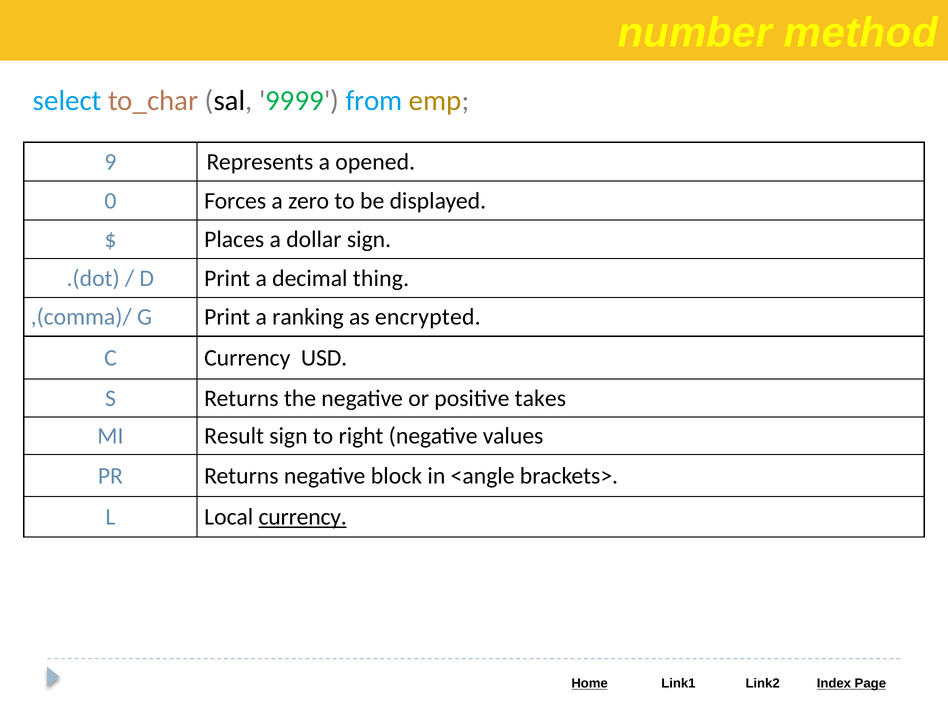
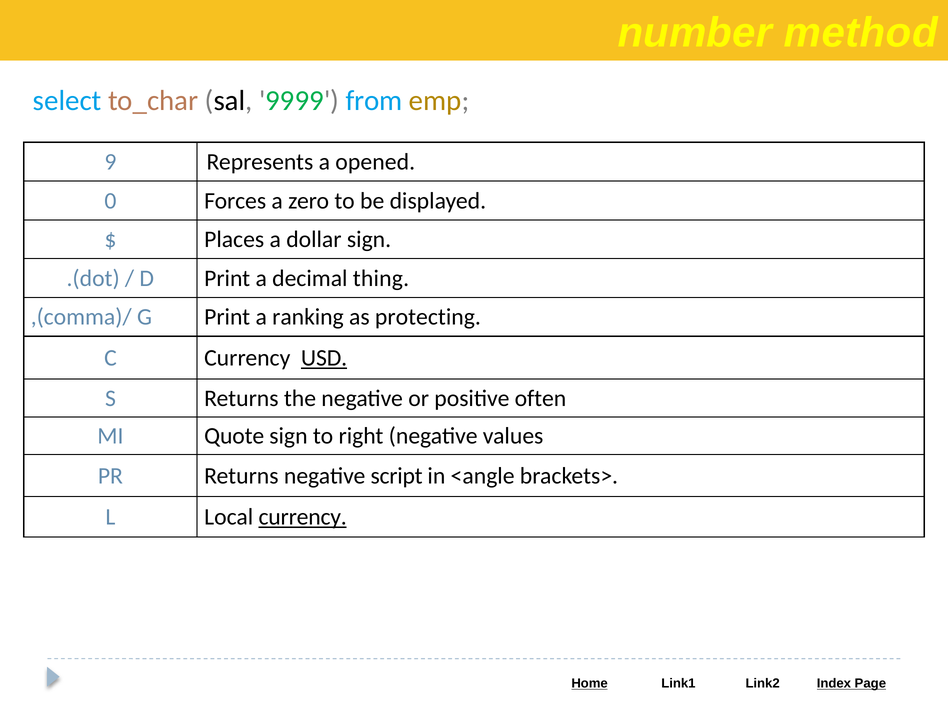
encrypted: encrypted -> protecting
USD underline: none -> present
takes: takes -> often
Result: Result -> Quote
block: block -> script
